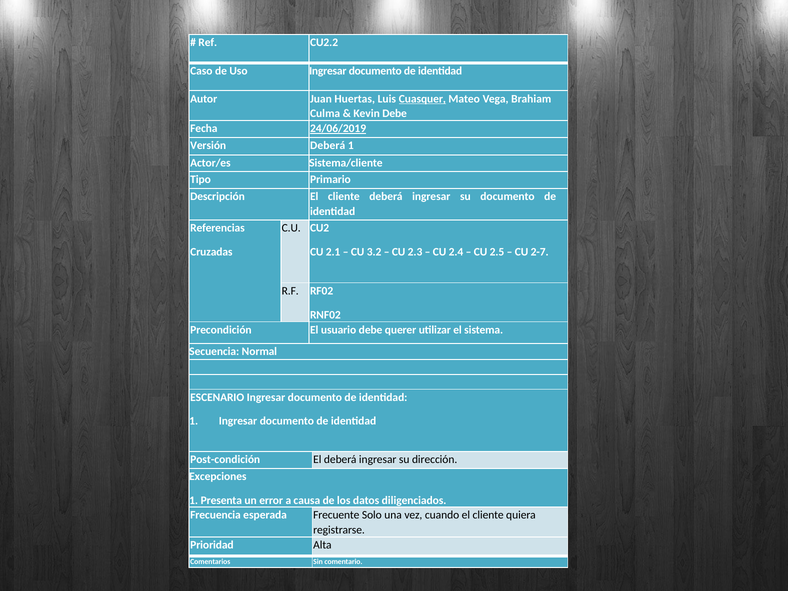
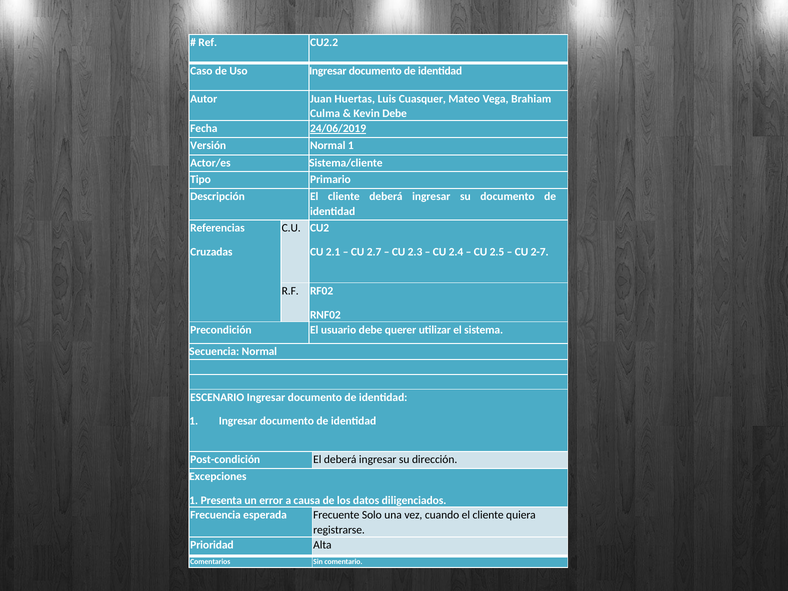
Cuasquer underline: present -> none
Versión Deberá: Deberá -> Normal
3.2: 3.2 -> 2.7
